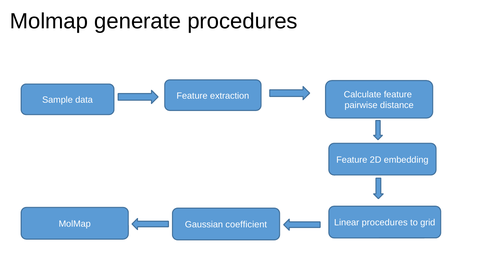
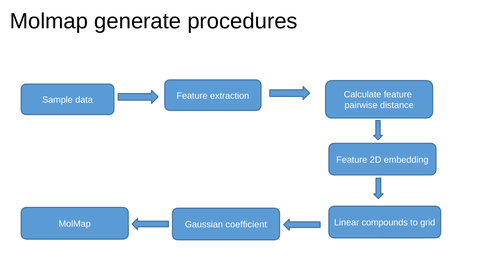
Linear procedures: procedures -> compounds
